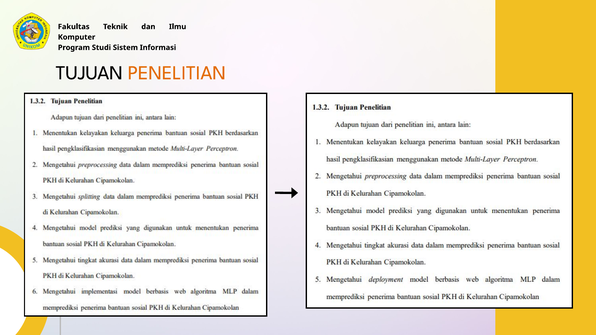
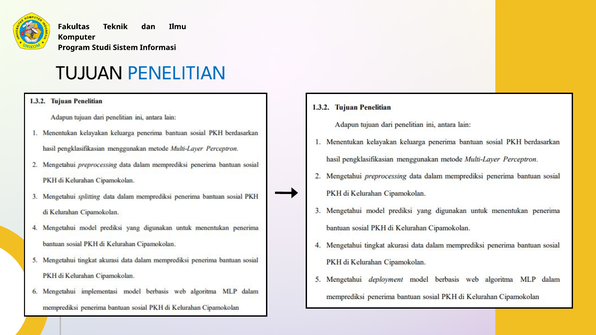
PENELITIAN colour: orange -> blue
